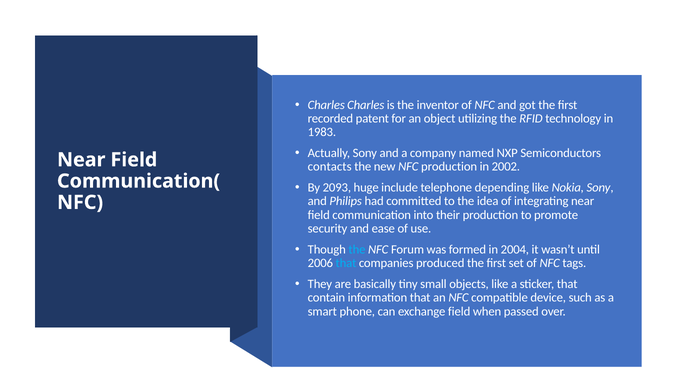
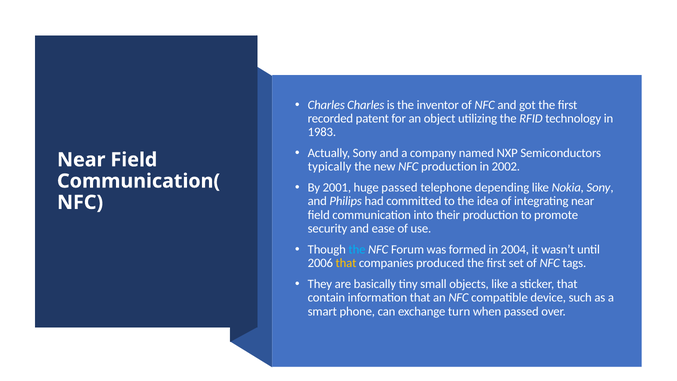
contacts: contacts -> typically
2093: 2093 -> 2001
huge include: include -> passed
that at (346, 263) colour: light blue -> yellow
exchange field: field -> turn
